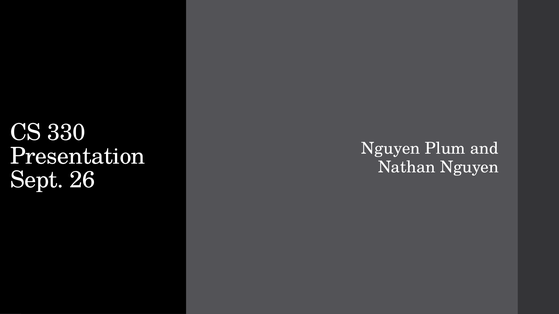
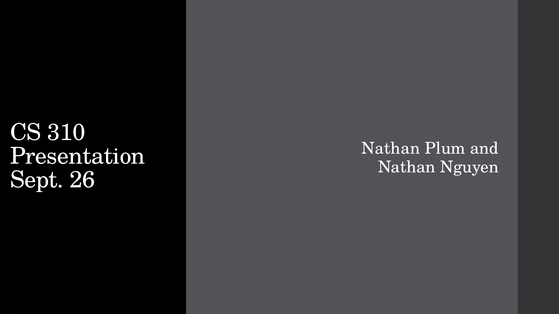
330: 330 -> 310
Nguyen at (391, 149): Nguyen -> Nathan
